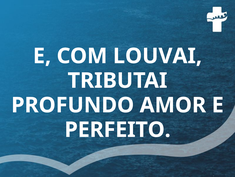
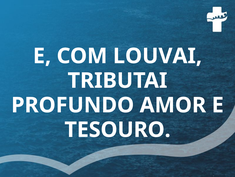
PERFEITO: PERFEITO -> TESOURO
